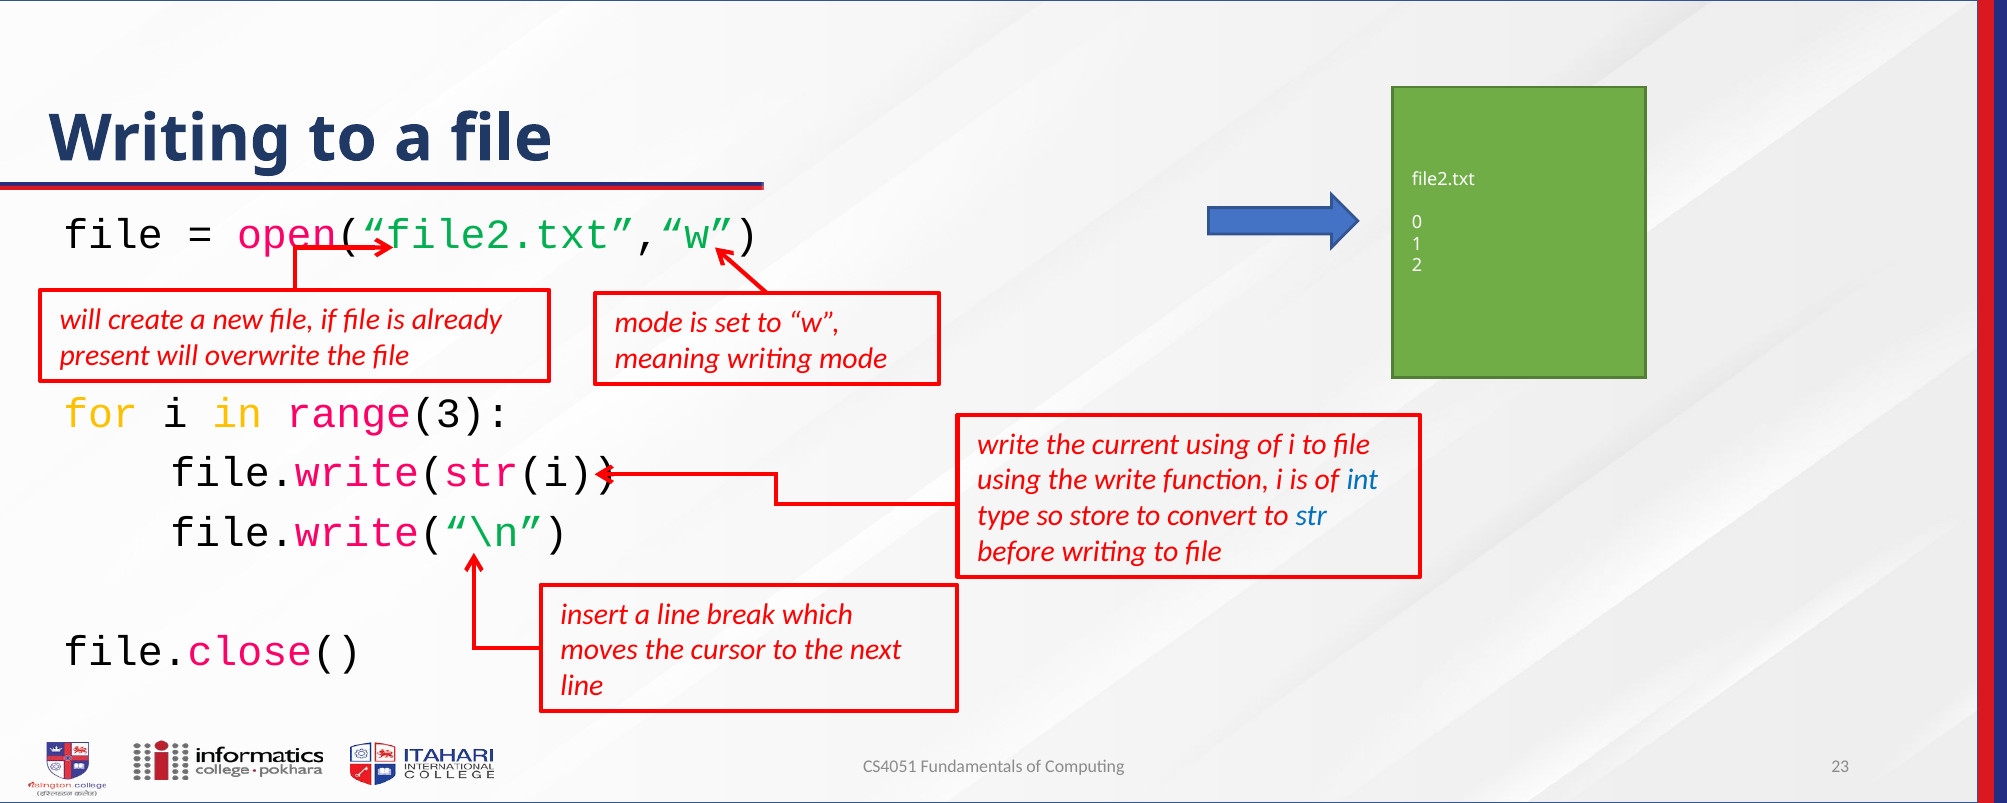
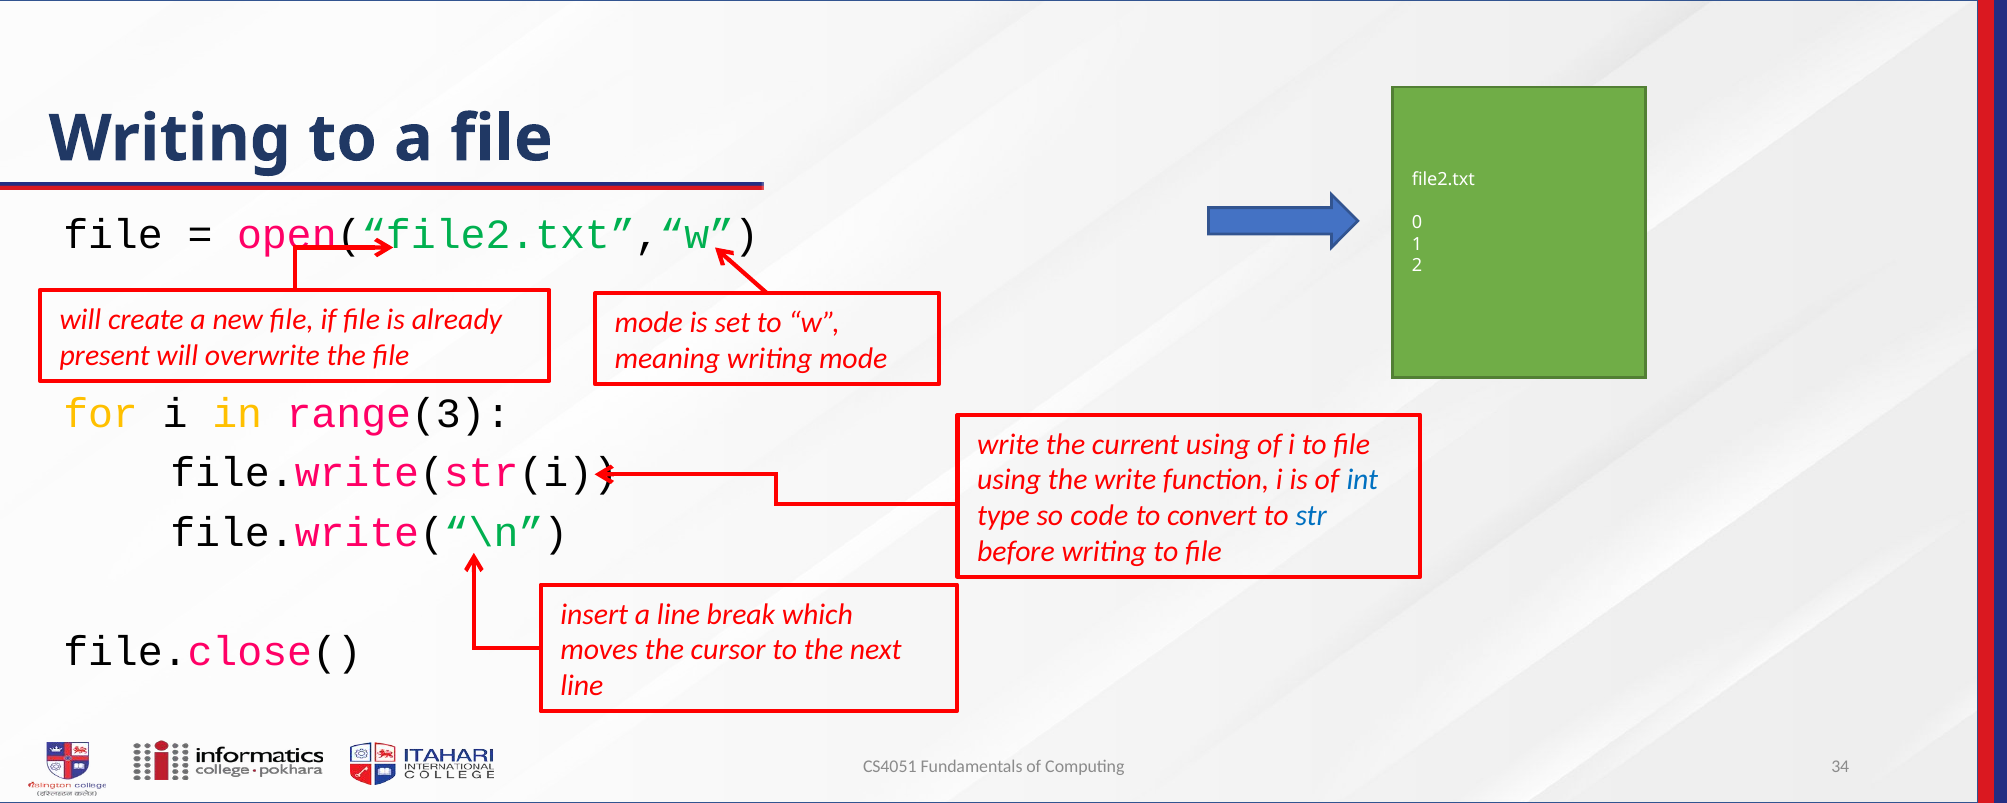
store: store -> code
23: 23 -> 34
